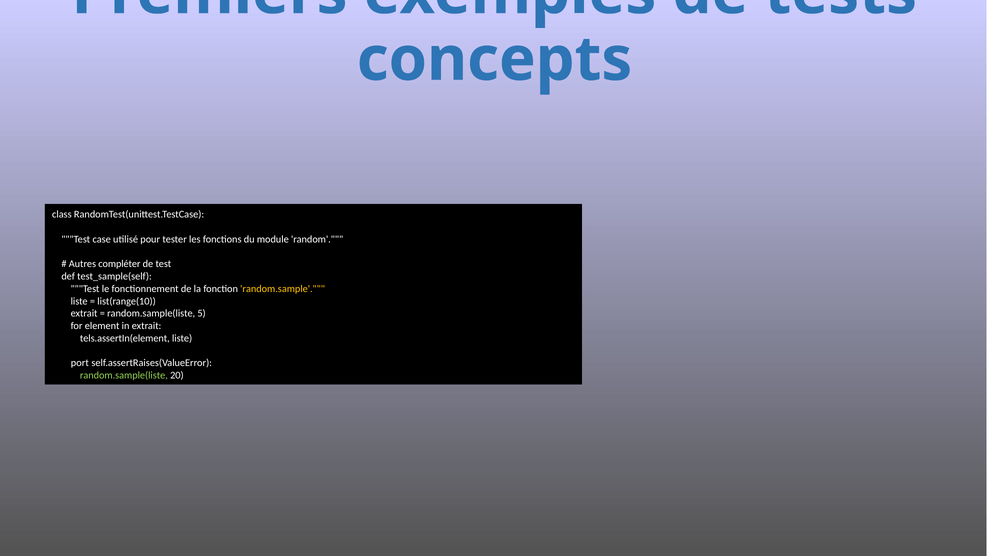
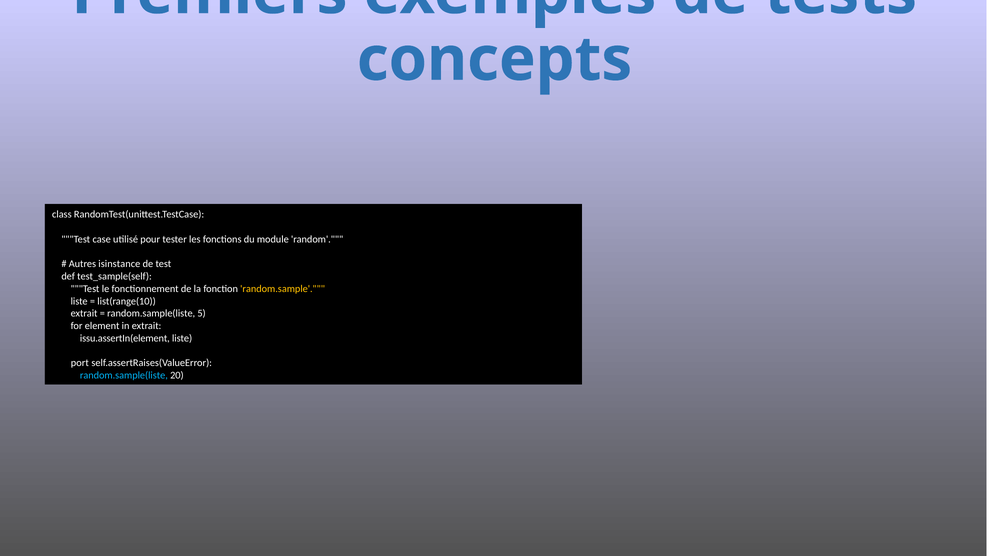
compléter: compléter -> isinstance
tels.assertIn(element: tels.assertIn(element -> issu.assertIn(element
random.sample(liste at (124, 376) colour: light green -> light blue
